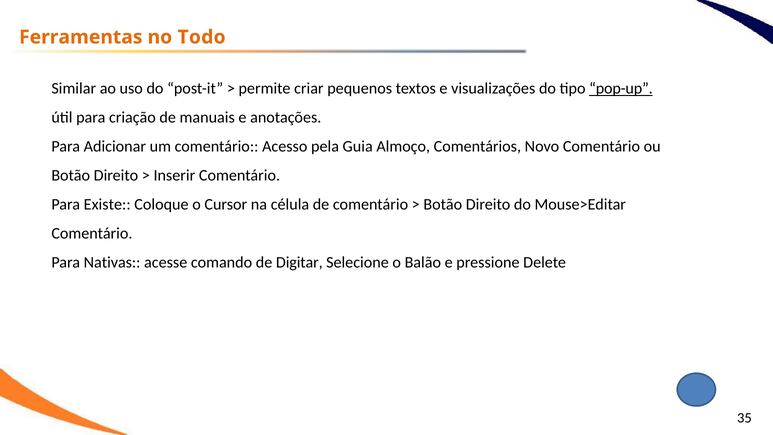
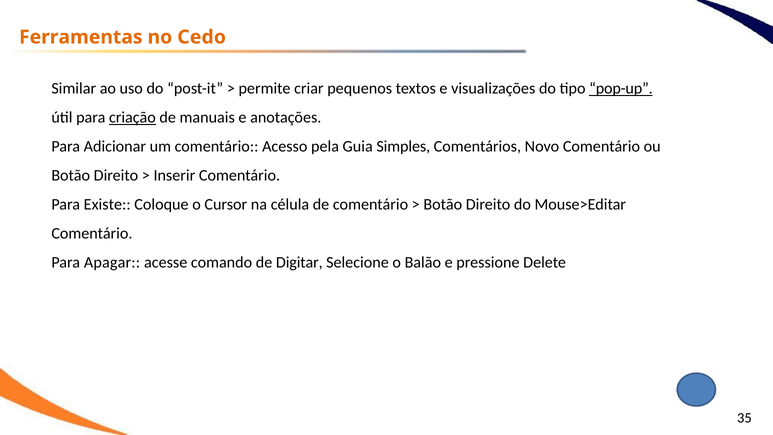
Todo: Todo -> Cedo
criação underline: none -> present
Almoço: Almoço -> Simples
Nativas: Nativas -> Apagar
